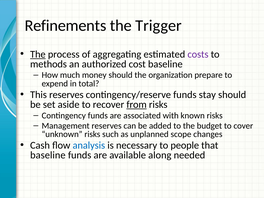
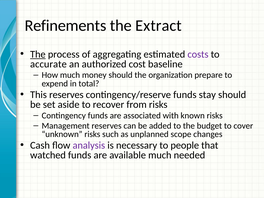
Trigger: Trigger -> Extract
methods: methods -> accurate
from underline: present -> none
analysis colour: blue -> purple
baseline at (48, 155): baseline -> watched
available along: along -> much
